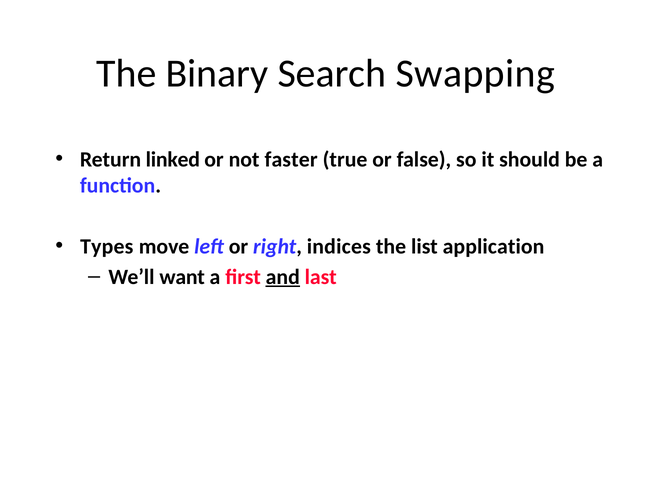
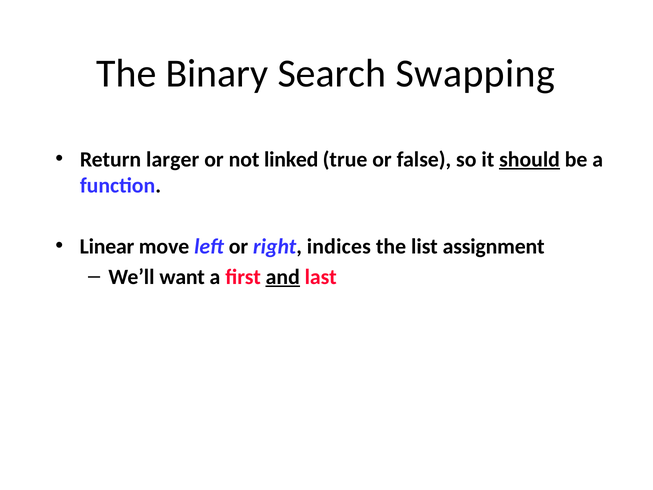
linked: linked -> larger
faster: faster -> linked
should underline: none -> present
Types: Types -> Linear
application: application -> assignment
